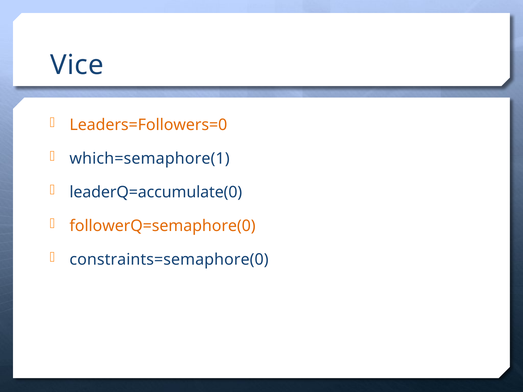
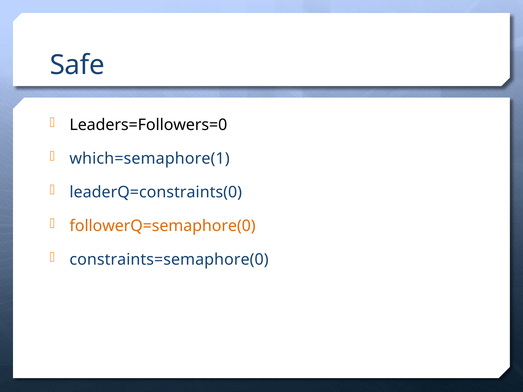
Vice: Vice -> Safe
Leaders=Followers=0 colour: orange -> black
leaderQ=accumulate(0: leaderQ=accumulate(0 -> leaderQ=constraints(0
